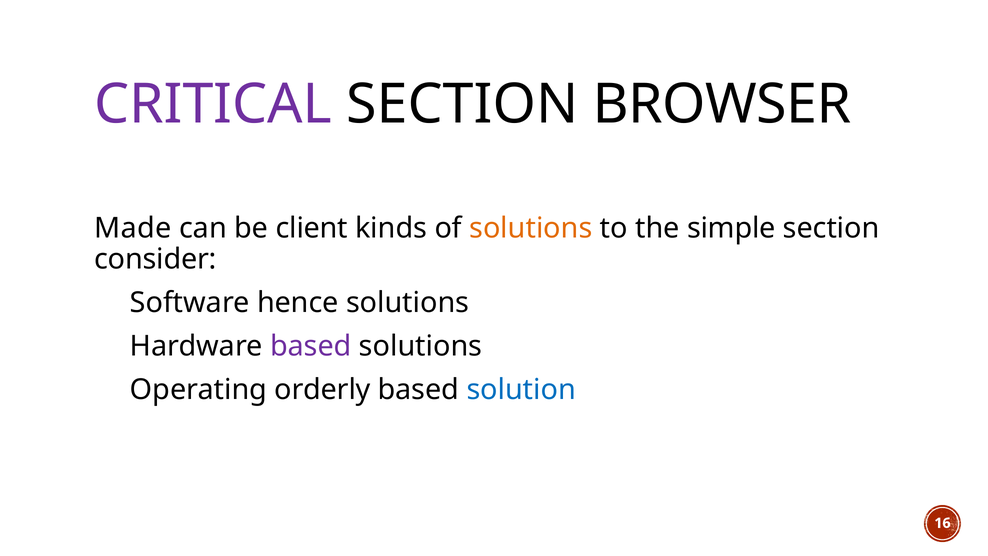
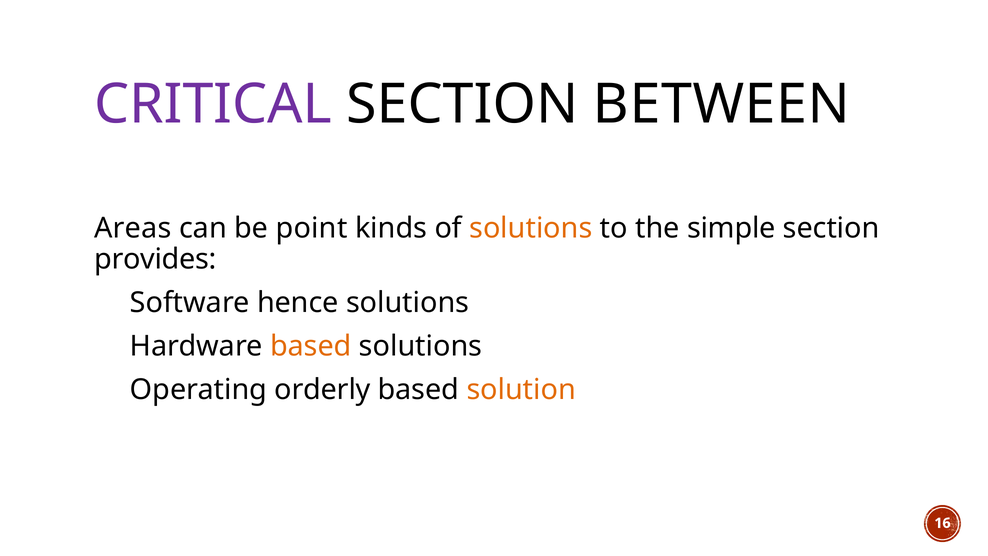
BROWSER: BROWSER -> BETWEEN
Made: Made -> Areas
client: client -> point
consider: consider -> provides
based at (311, 346) colour: purple -> orange
solution colour: blue -> orange
